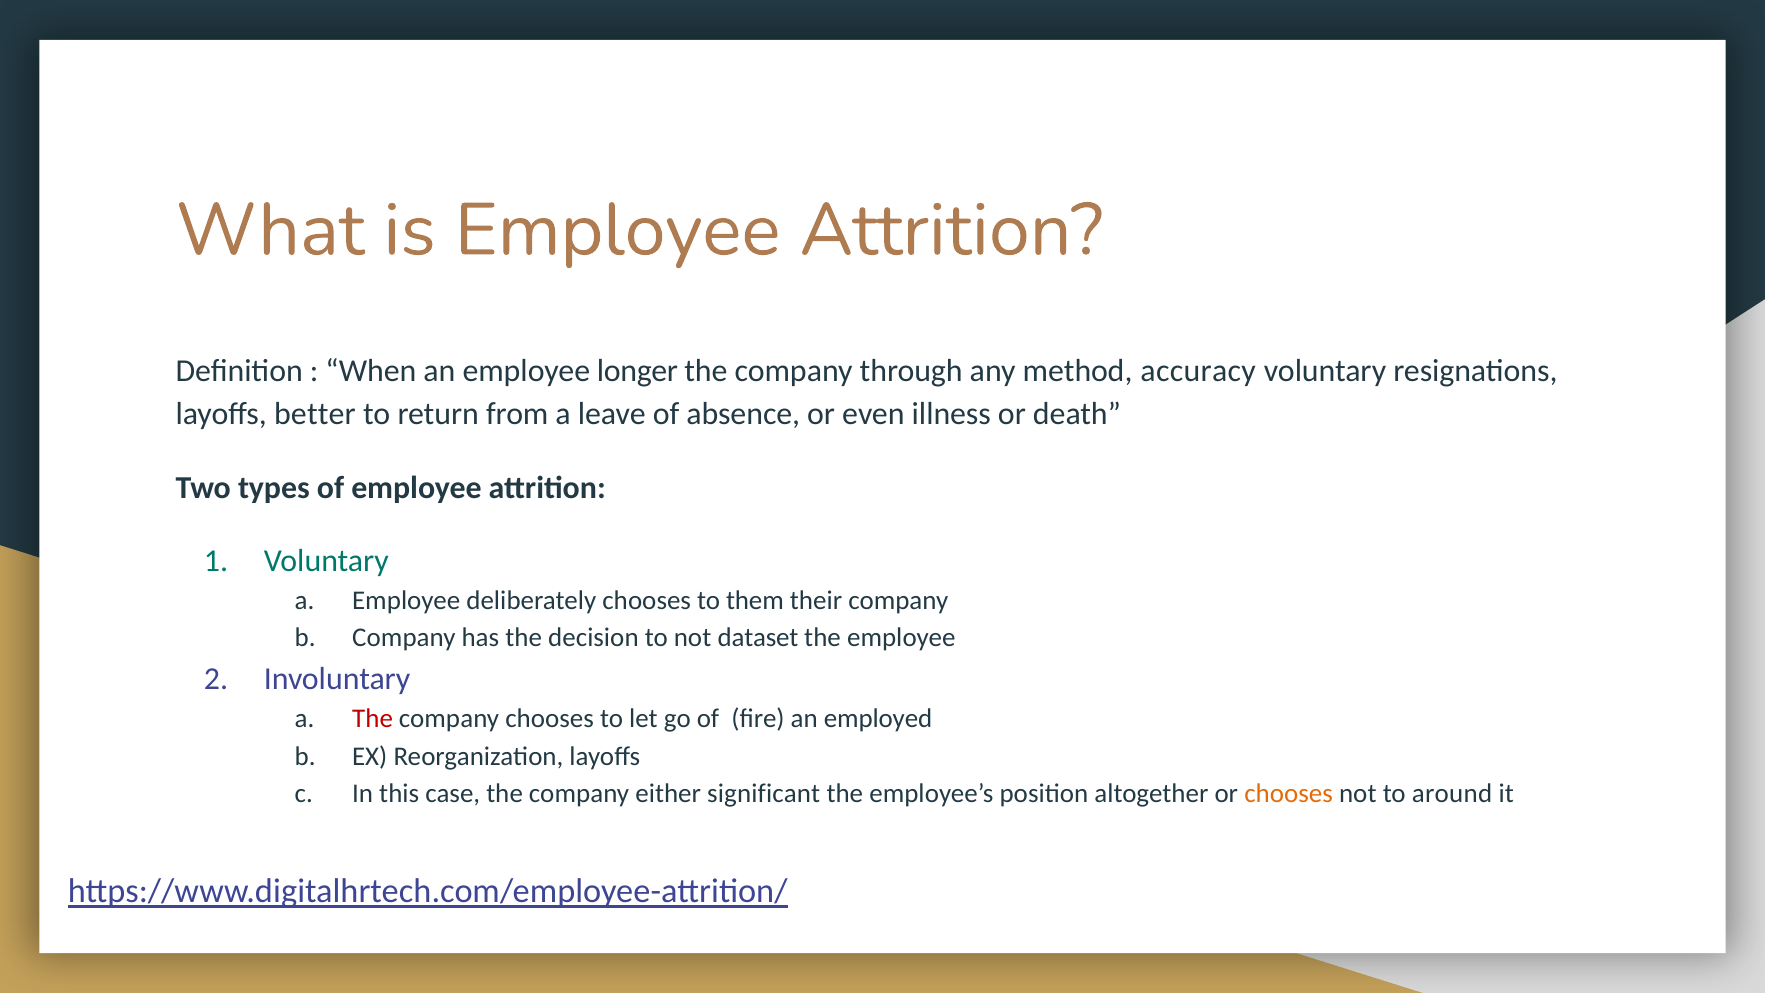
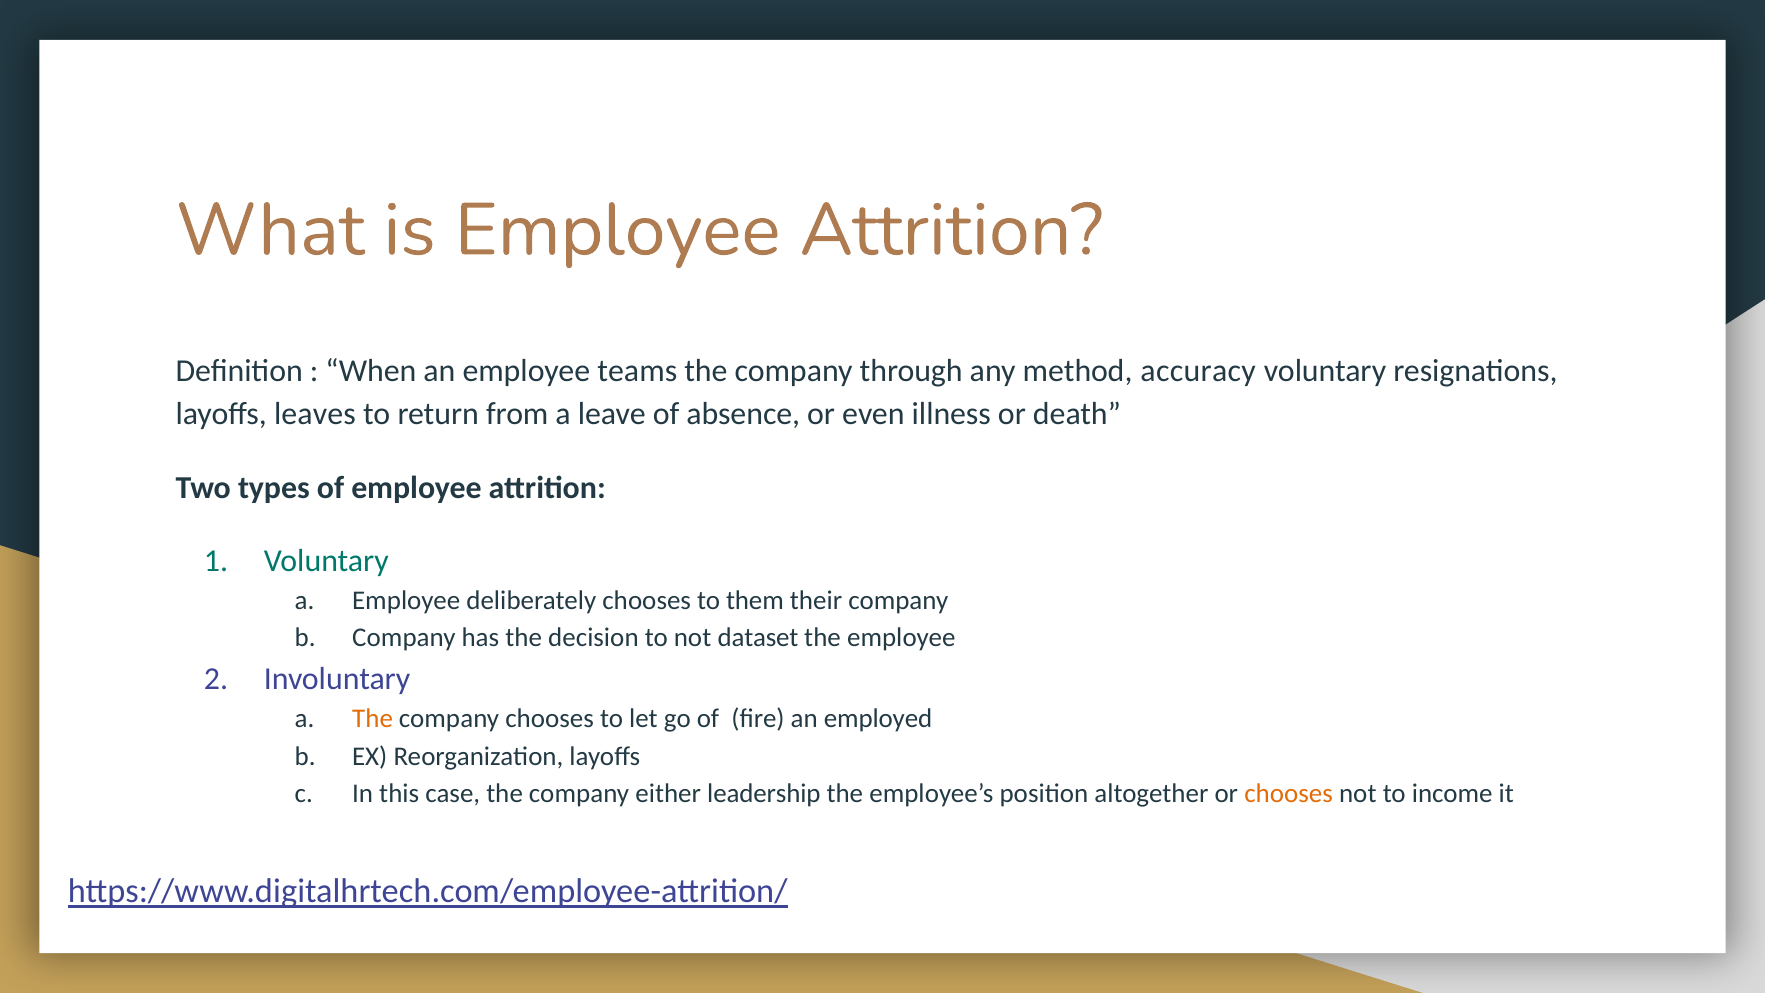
longer: longer -> teams
better: better -> leaves
The at (373, 719) colour: red -> orange
significant: significant -> leadership
around: around -> income
